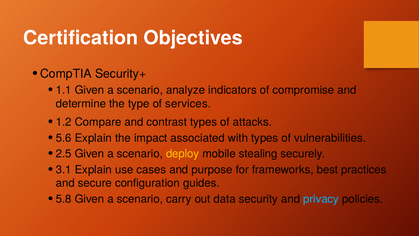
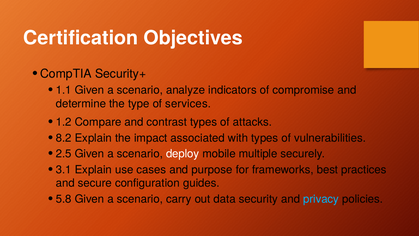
5.6: 5.6 -> 8.2
deploy colour: yellow -> white
stealing: stealing -> multiple
